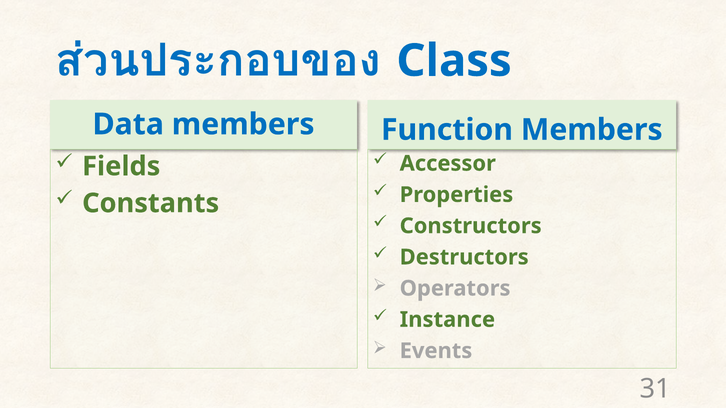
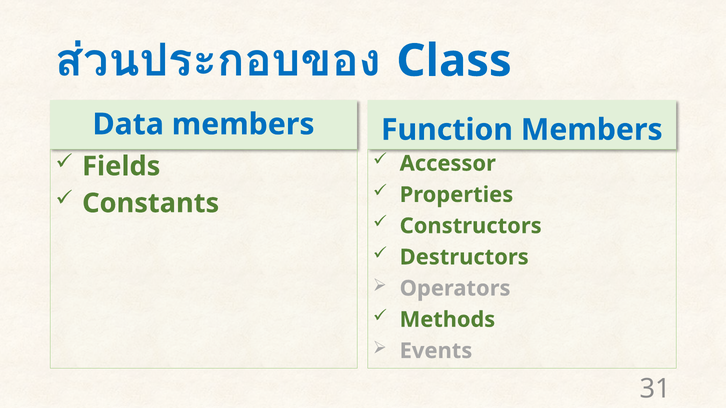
Instance: Instance -> Methods
